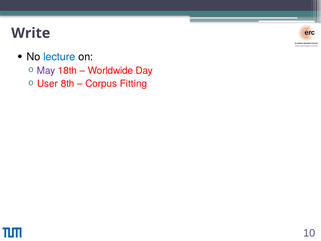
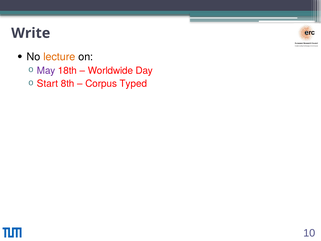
lecture colour: blue -> orange
User: User -> Start
Fitting: Fitting -> Typed
